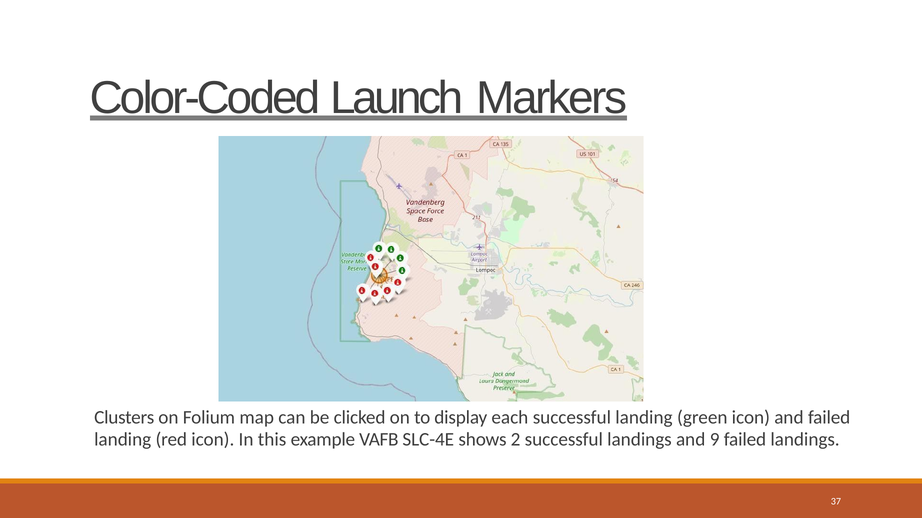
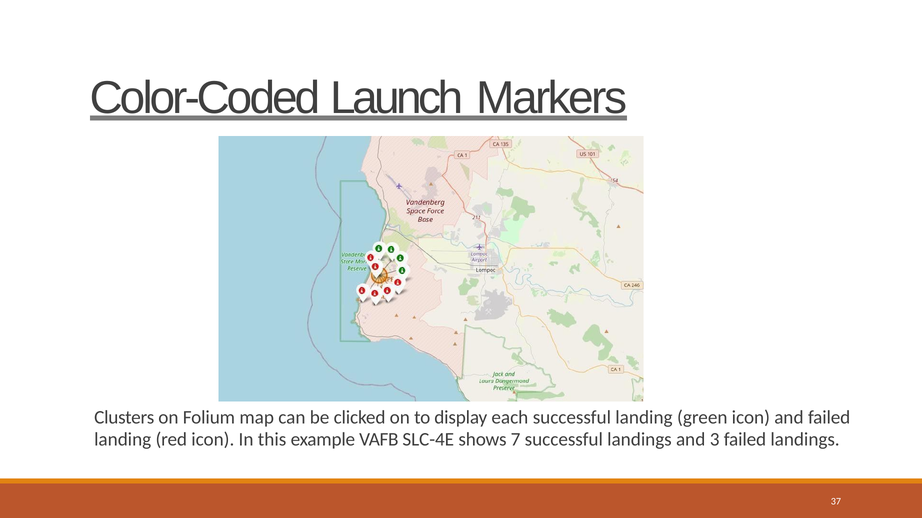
2: 2 -> 7
9: 9 -> 3
